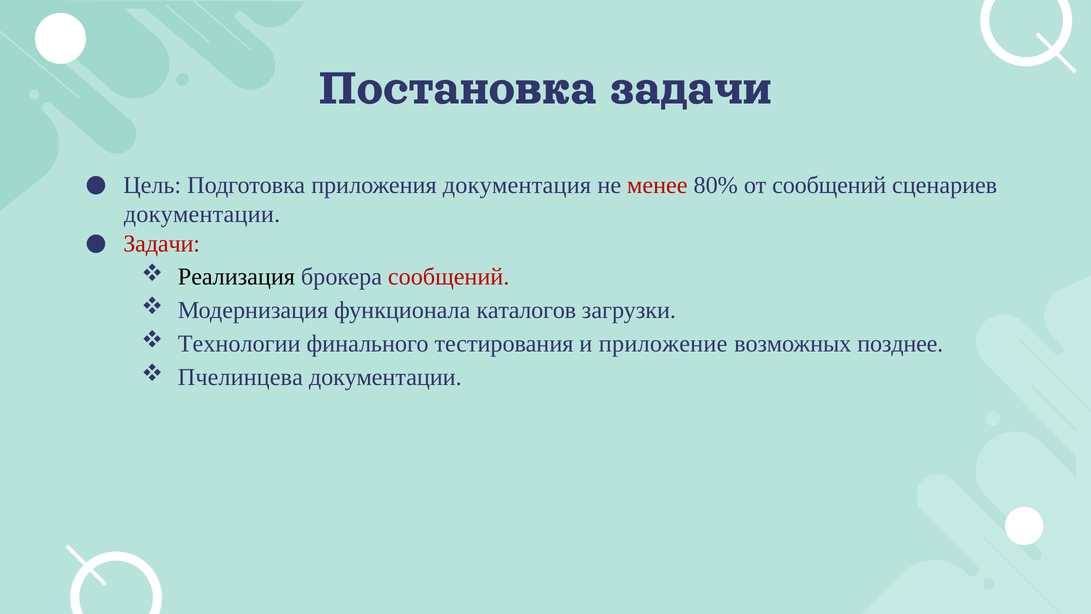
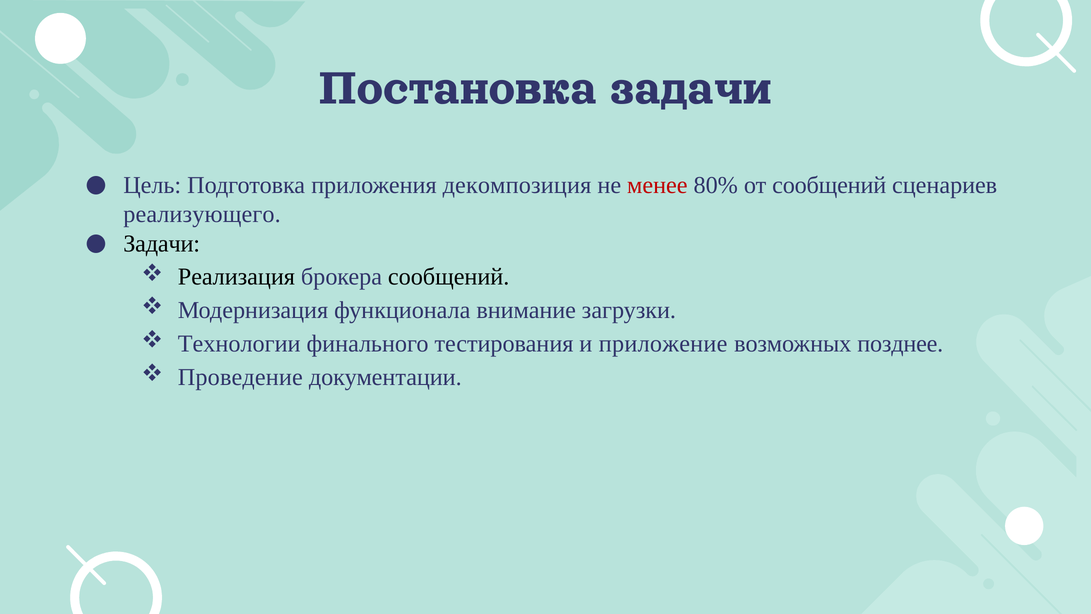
документация: документация -> декомпозиция
документации at (202, 214): документации -> реализующего
Задачи at (162, 243) colour: red -> black
сообщений at (449, 277) colour: red -> black
каталогов: каталогов -> внимание
Пчелинцева: Пчелинцева -> Проведение
